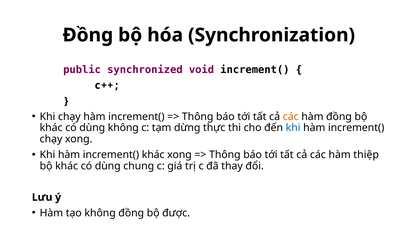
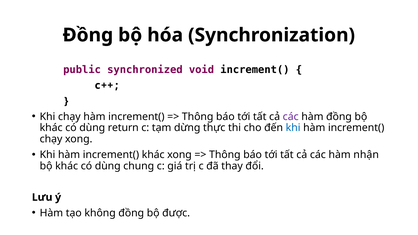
các at (291, 117) colour: orange -> purple
dùng không: không -> return
thiệp: thiệp -> nhận
